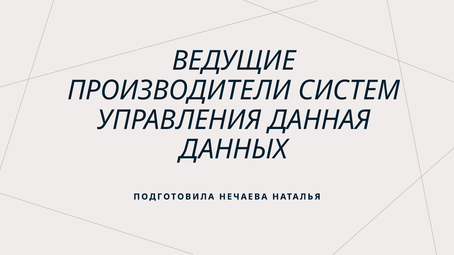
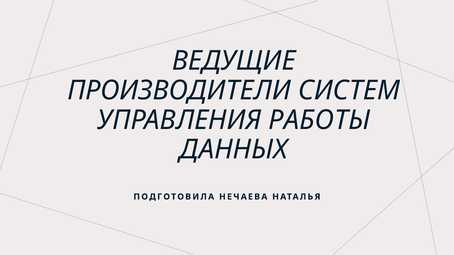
ДАННАЯ: ДАННАЯ -> РАБОТЫ
